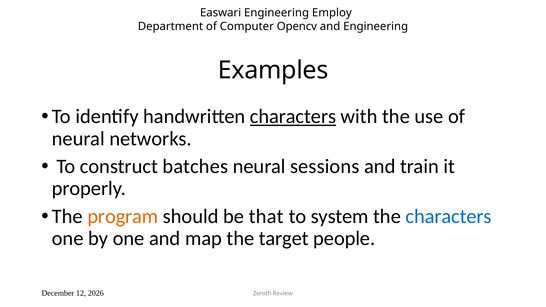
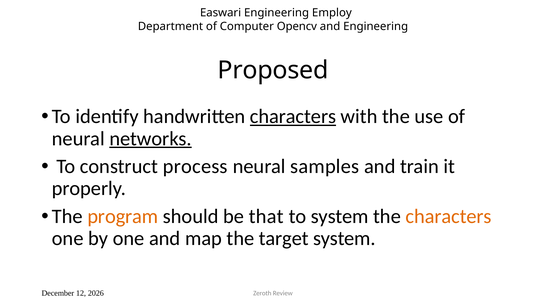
Examples: Examples -> Proposed
networks underline: none -> present
batches: batches -> process
sessions: sessions -> samples
characters at (449, 216) colour: blue -> orange
target people: people -> system
